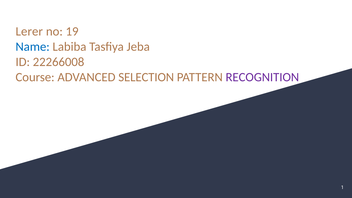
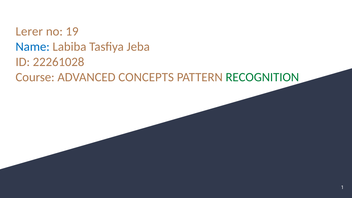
22266008: 22266008 -> 22261028
SELECTION: SELECTION -> CONCEPTS
RECOGNITION colour: purple -> green
